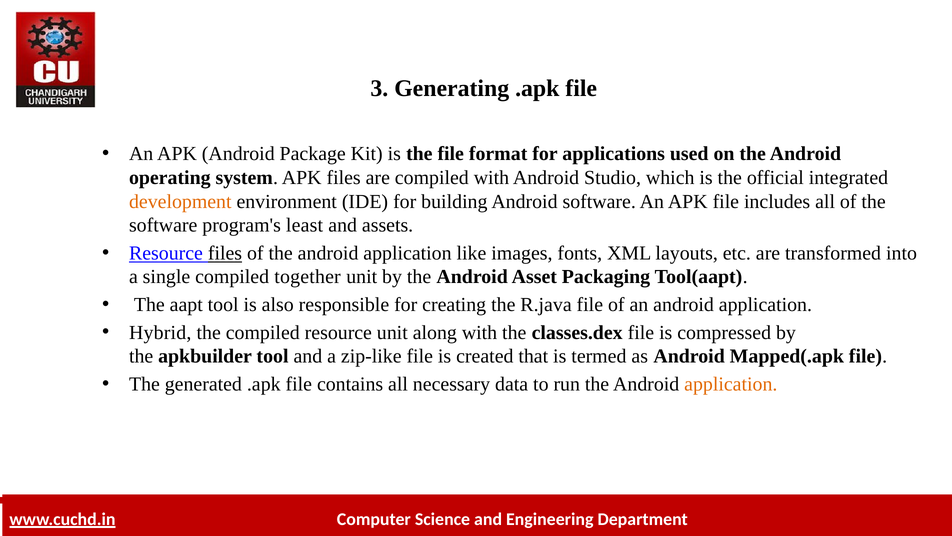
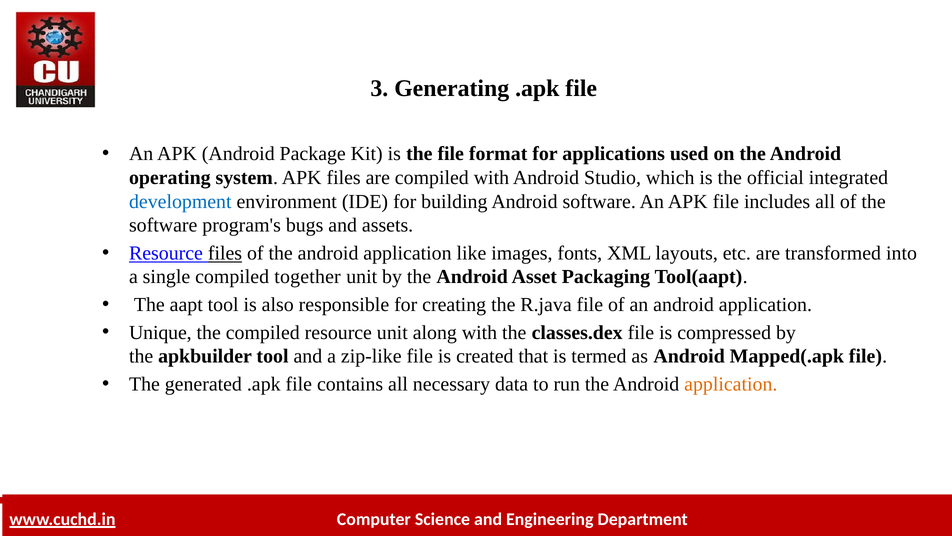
development colour: orange -> blue
least: least -> bugs
Hybrid: Hybrid -> Unique
